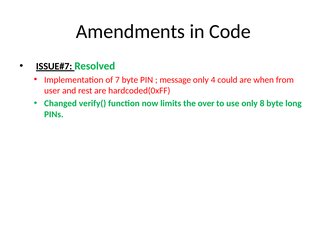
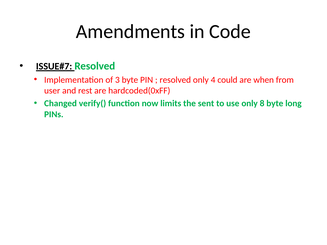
7: 7 -> 3
message at (175, 80): message -> resolved
over: over -> sent
